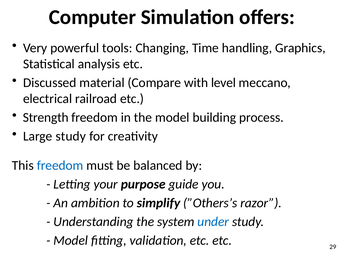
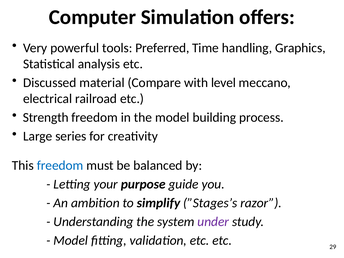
Changing: Changing -> Preferred
Large study: study -> series
”Others’s: ”Others’s -> ”Stages’s
under colour: blue -> purple
